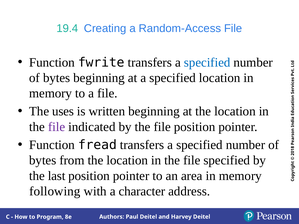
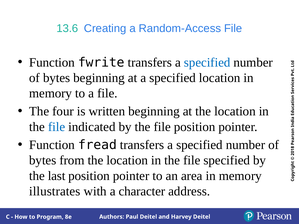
19.4: 19.4 -> 13.6
uses: uses -> four
file at (57, 127) colour: purple -> blue
following: following -> illustrates
